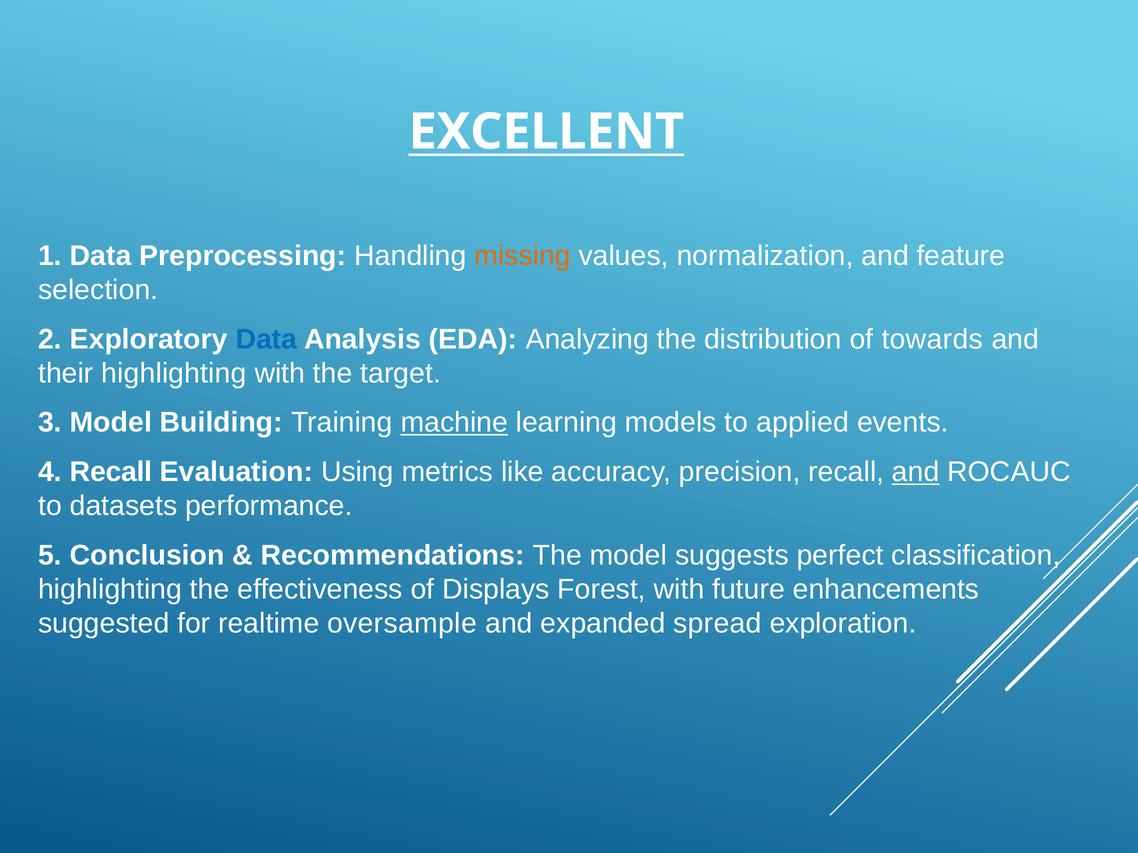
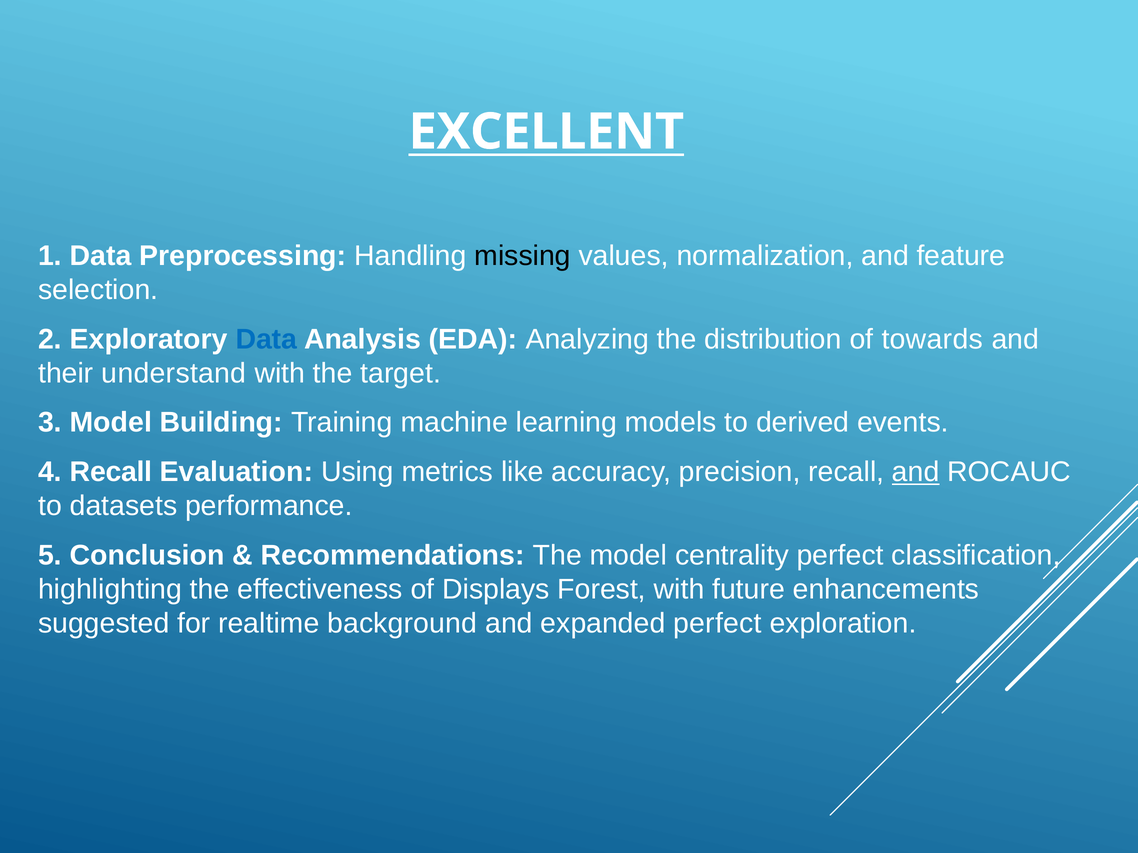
missing colour: orange -> black
their highlighting: highlighting -> understand
machine underline: present -> none
applied: applied -> derived
suggests: suggests -> centrality
oversample: oversample -> background
expanded spread: spread -> perfect
